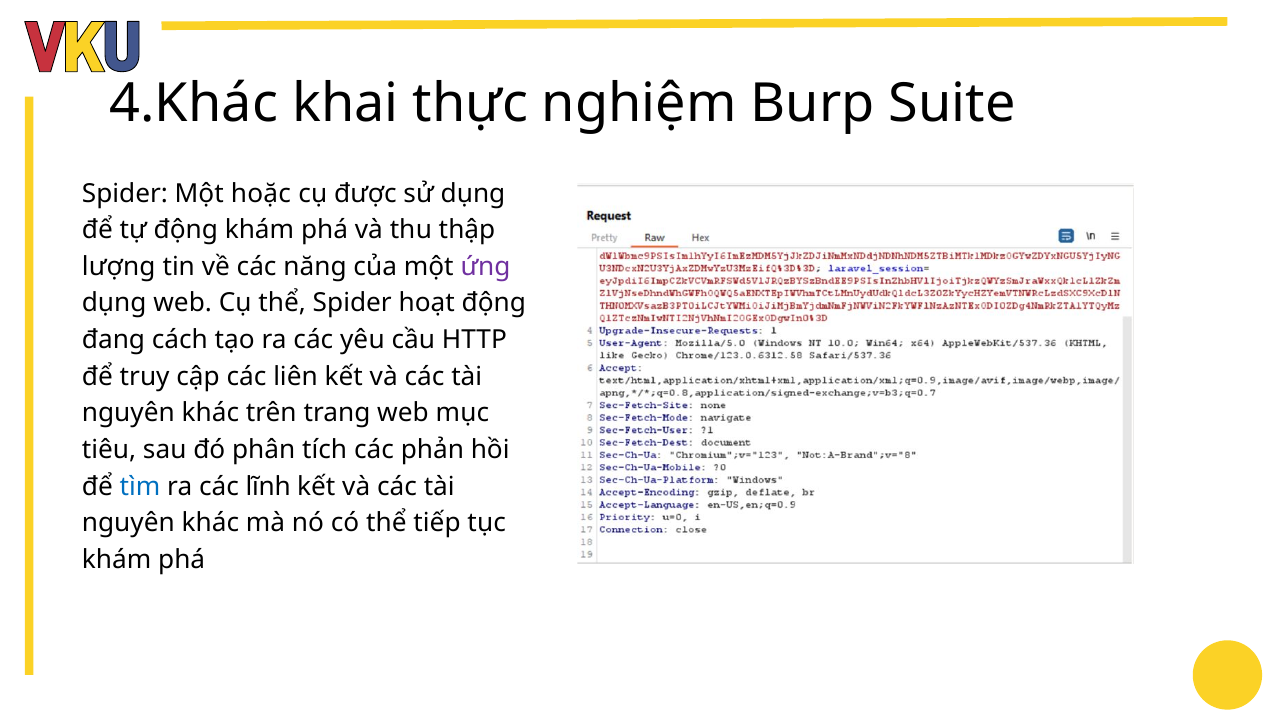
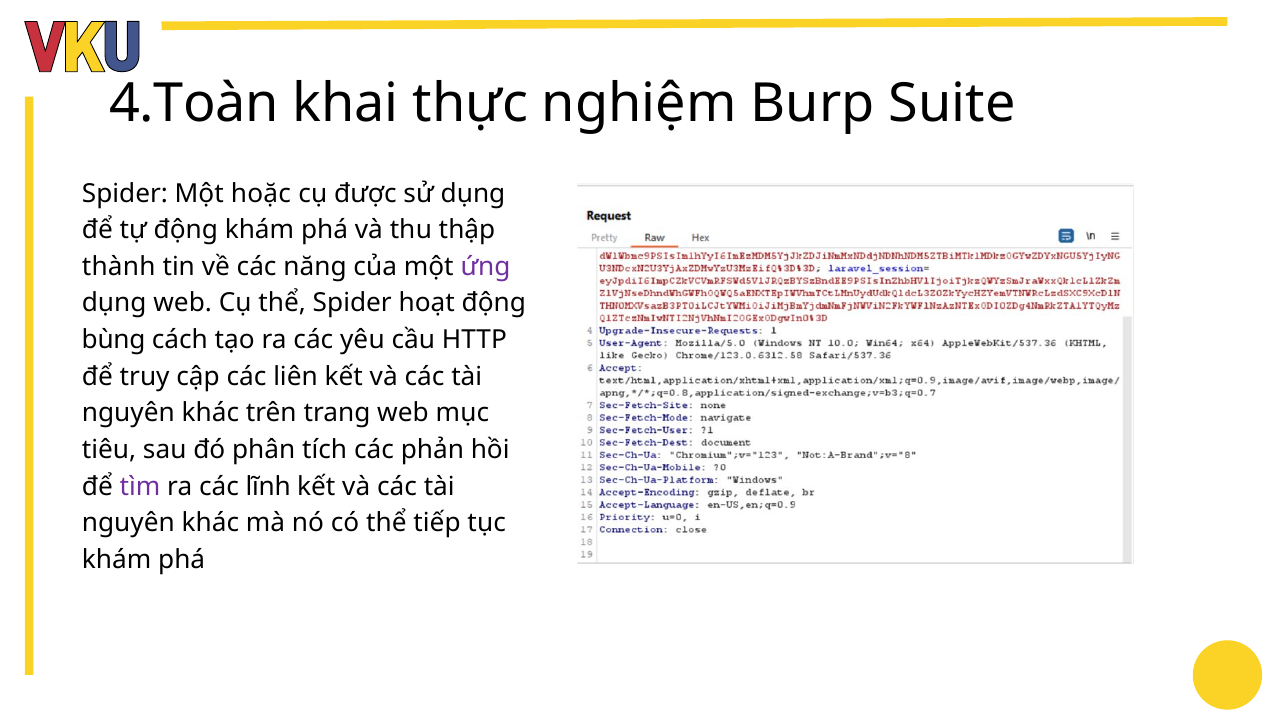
4.Khác: 4.Khác -> 4.Toàn
lượng: lượng -> thành
đang: đang -> bùng
tìm colour: blue -> purple
